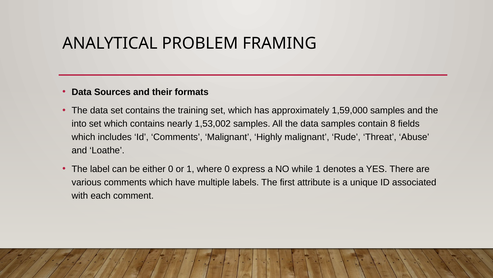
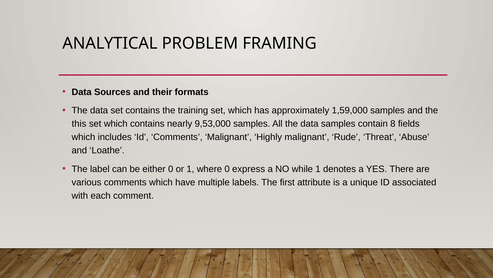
into: into -> this
1,53,002: 1,53,002 -> 9,53,000
